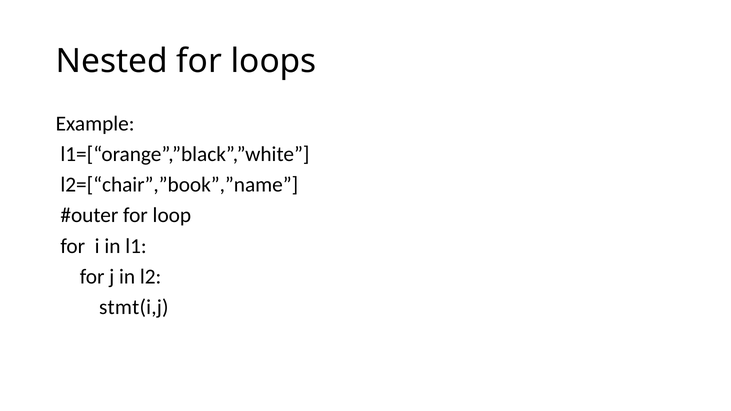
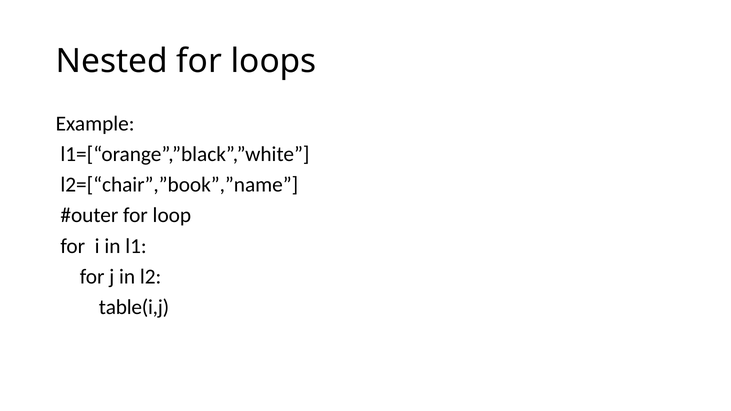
stmt(i,j: stmt(i,j -> table(i,j
